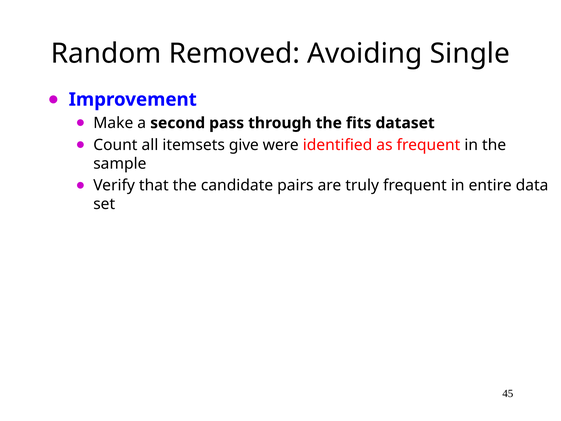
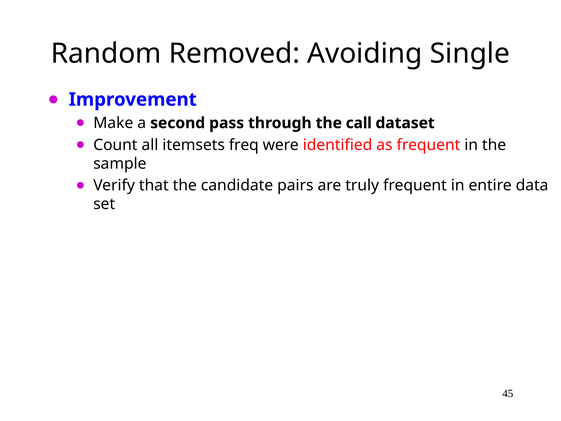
fits: fits -> call
give: give -> freq
